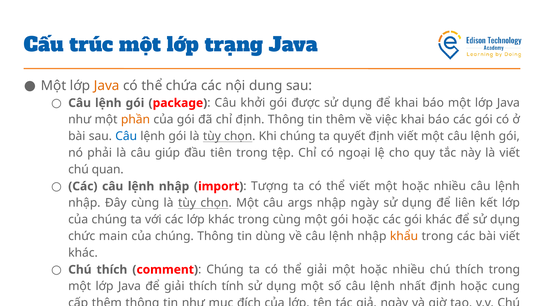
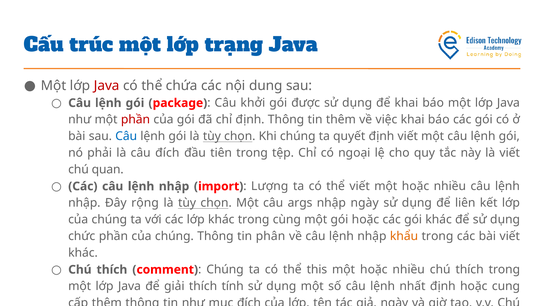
Java at (107, 86) colour: orange -> red
phần at (136, 120) colour: orange -> red
câu giúp: giúp -> đích
Tượng: Tượng -> Lượng
Đây cùng: cùng -> rộng
chức main: main -> phần
dùng: dùng -> phân
thể giải: giải -> this
